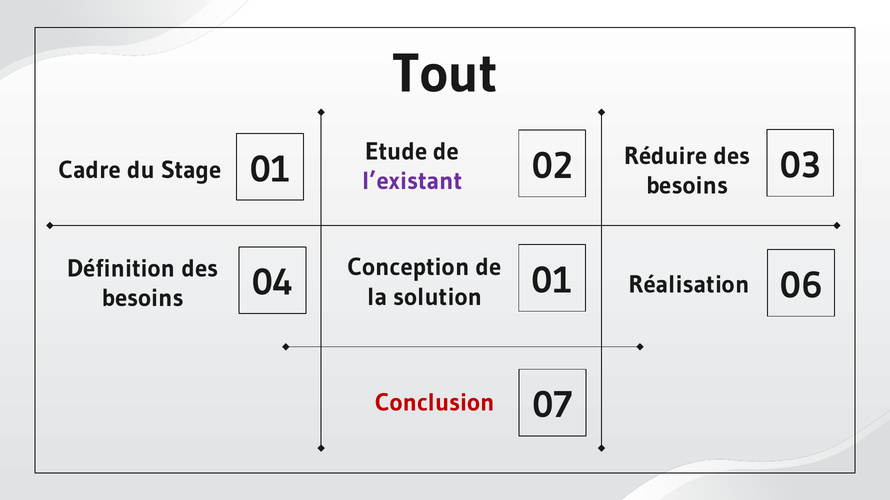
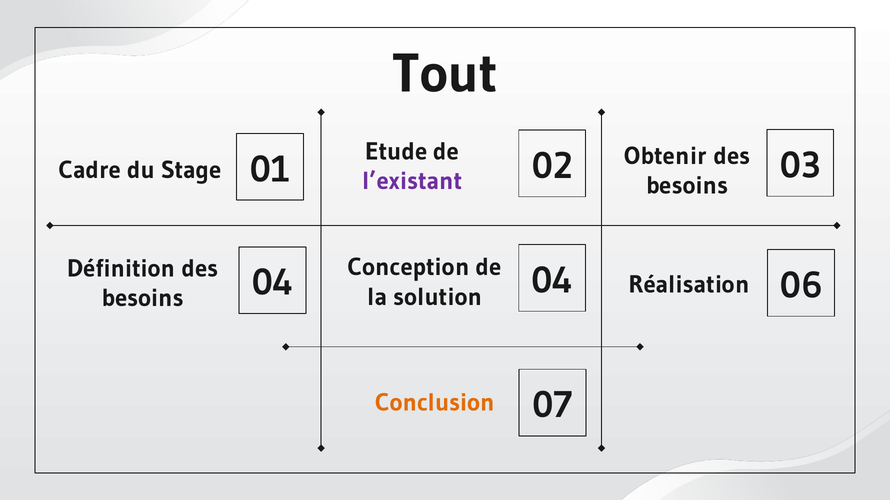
Réduire: Réduire -> Obtenir
solution 01: 01 -> 04
Conclusion colour: red -> orange
